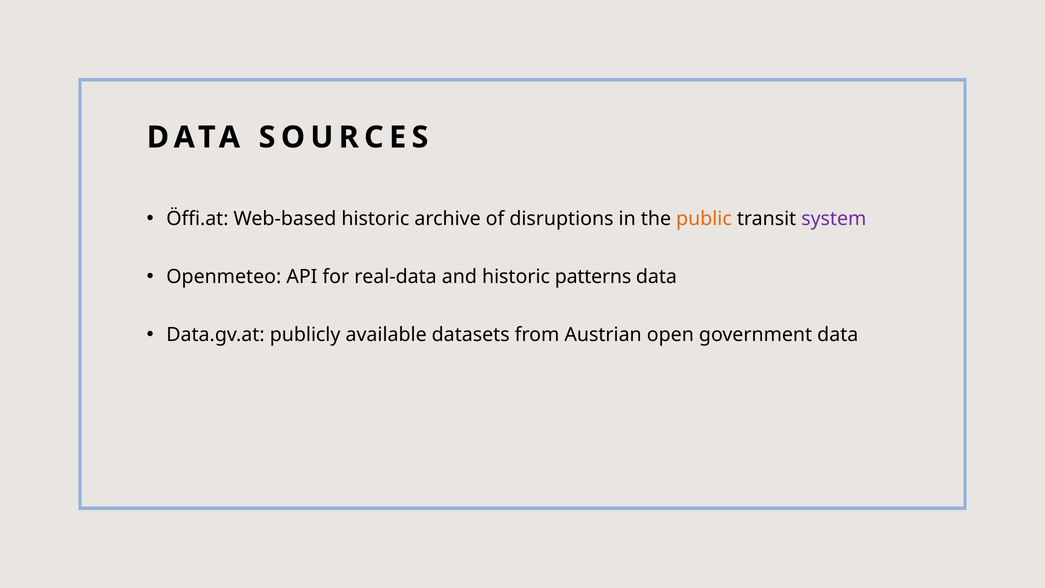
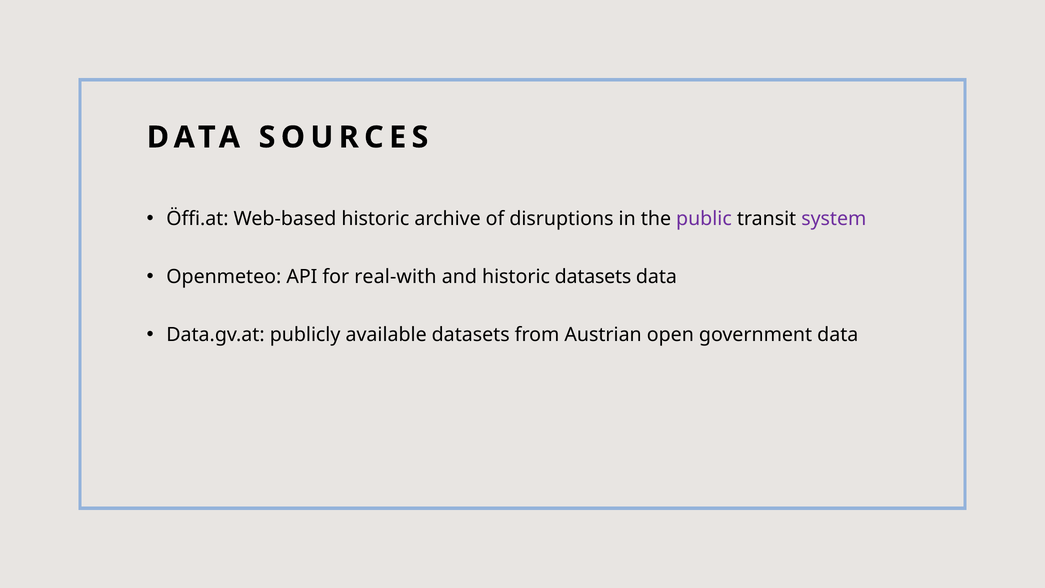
public colour: orange -> purple
real-data: real-data -> real-with
historic patterns: patterns -> datasets
